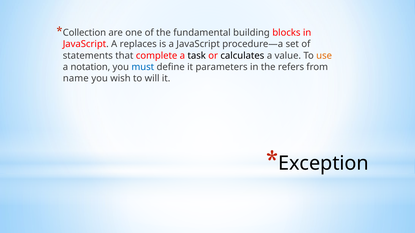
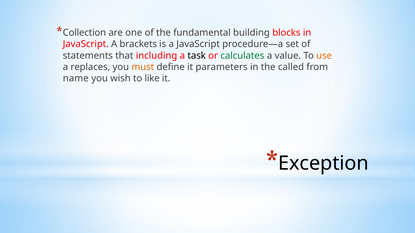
replaces: replaces -> brackets
complete: complete -> including
calculates colour: black -> green
notation: notation -> replaces
must colour: blue -> orange
refers: refers -> called
will: will -> like
